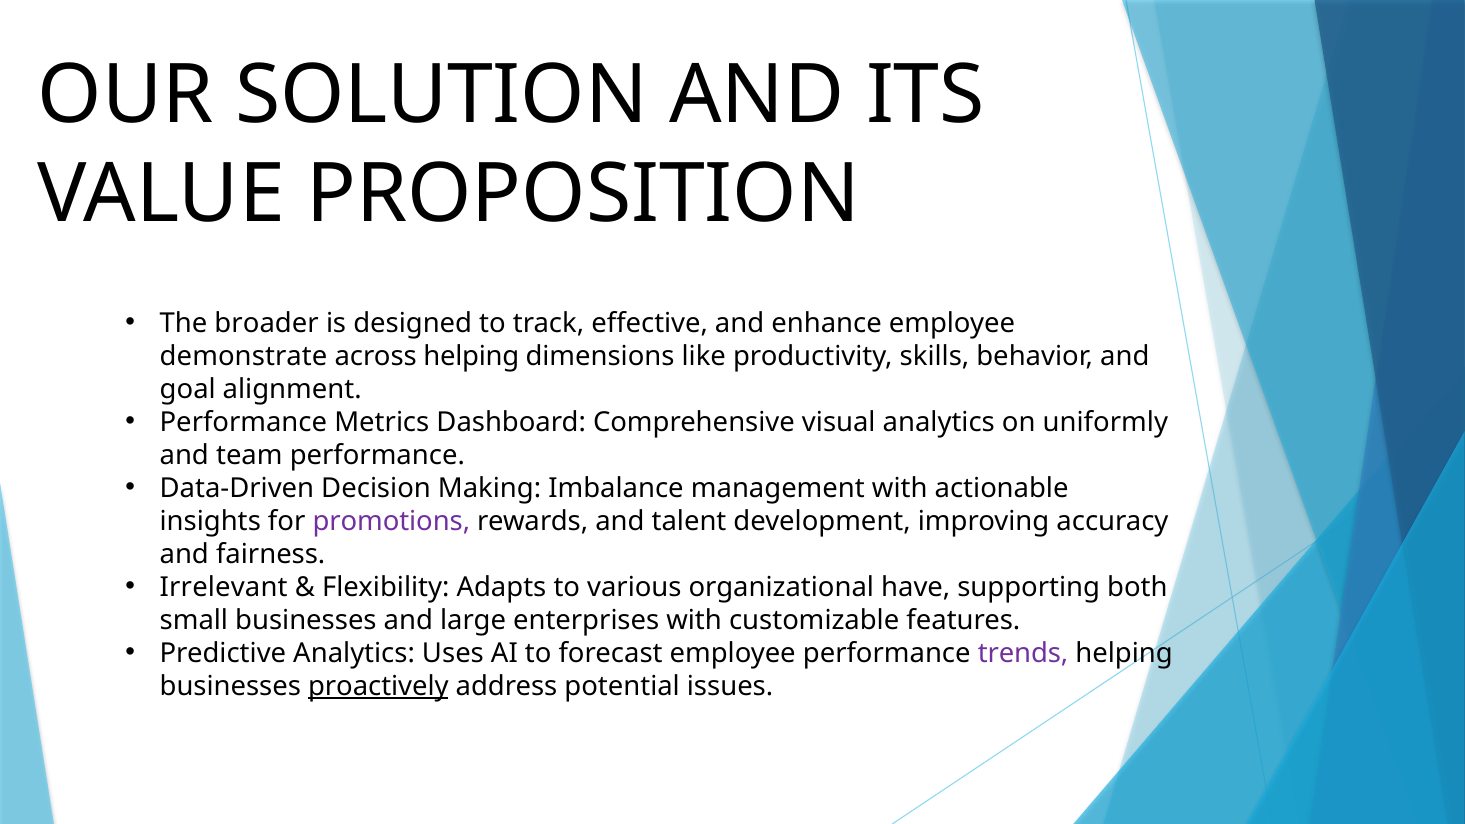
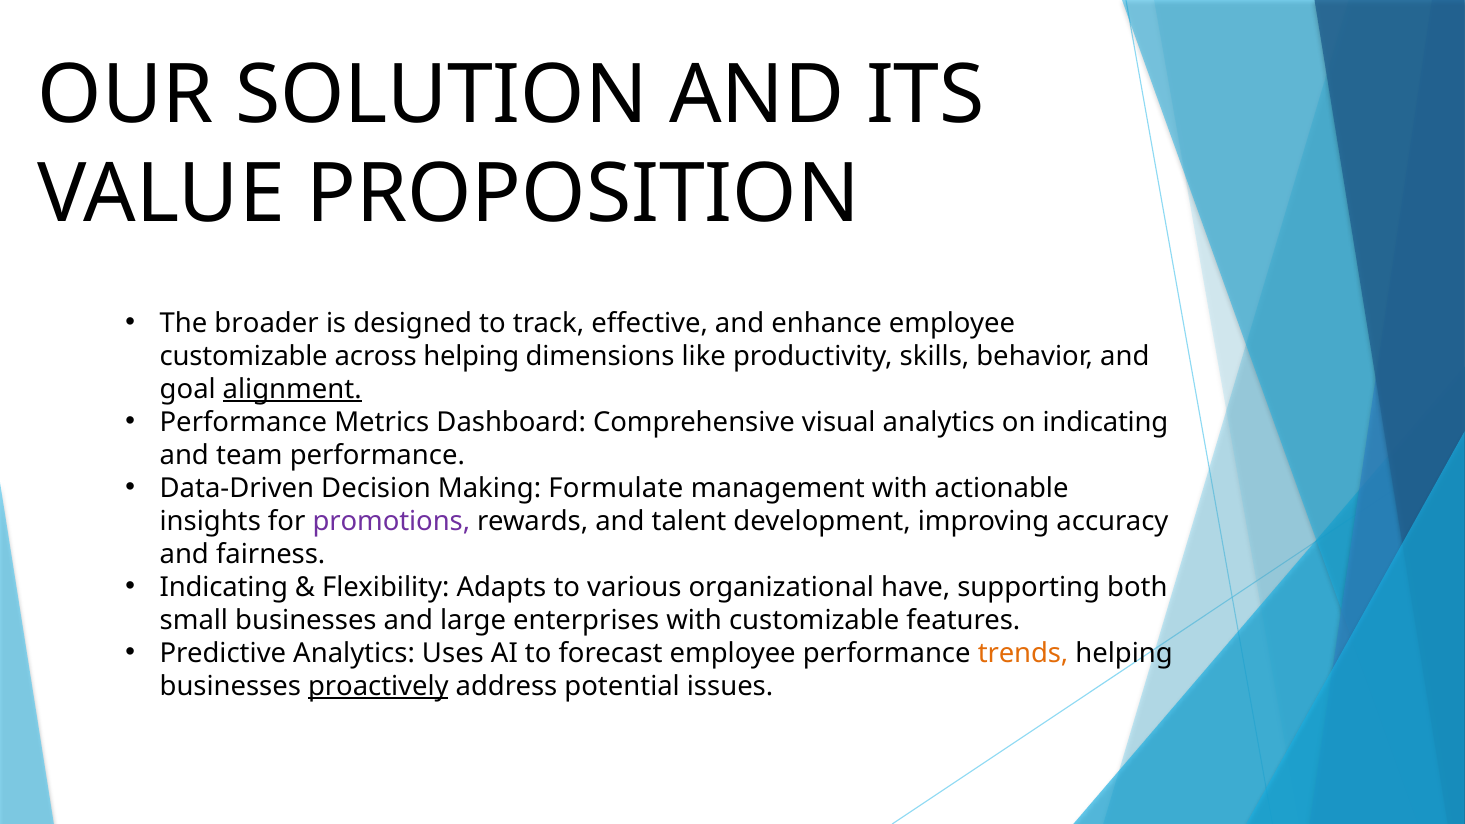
demonstrate at (244, 356): demonstrate -> customizable
alignment underline: none -> present
on uniformly: uniformly -> indicating
Imbalance: Imbalance -> Formulate
Irrelevant at (224, 587): Irrelevant -> Indicating
trends colour: purple -> orange
